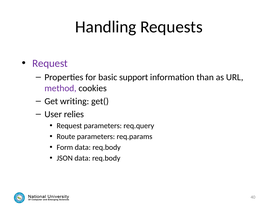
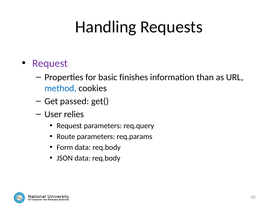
support: support -> finishes
method colour: purple -> blue
writing: writing -> passed
